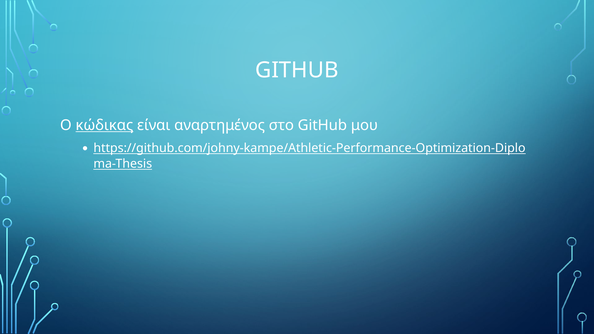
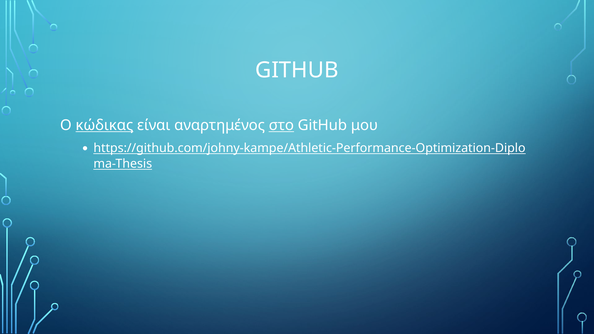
στο underline: none -> present
